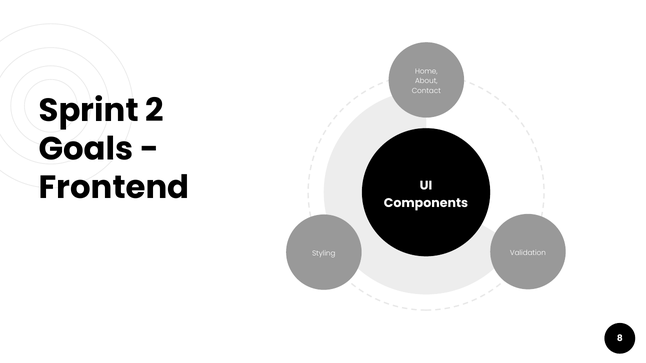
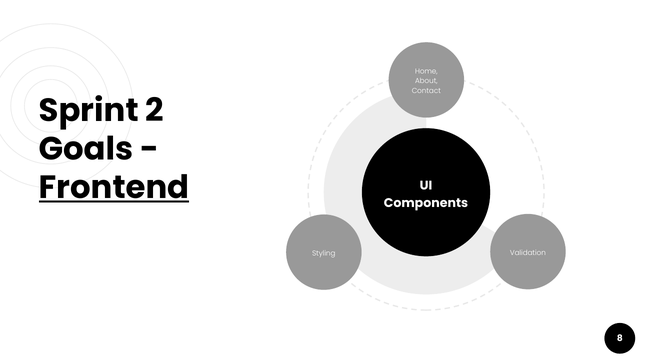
Frontend underline: none -> present
